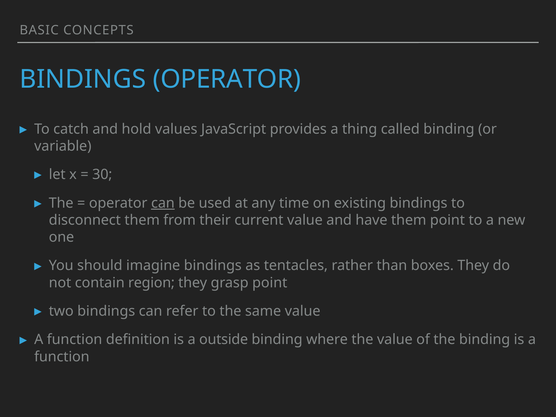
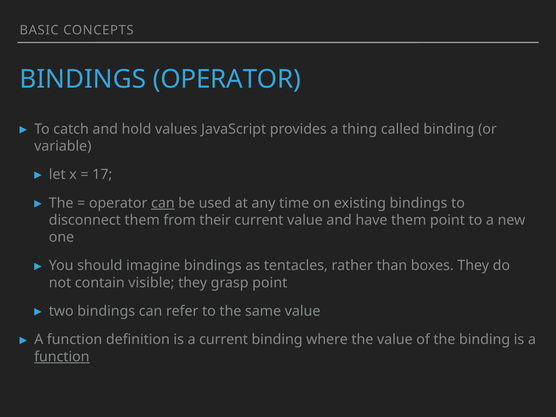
30: 30 -> 17
region: region -> visible
a outside: outside -> current
function at (62, 357) underline: none -> present
